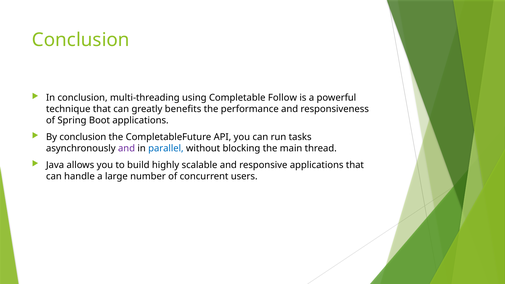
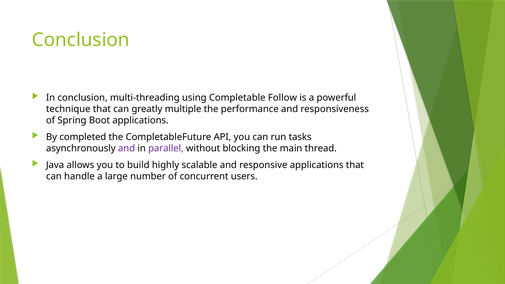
benefits: benefits -> multiple
By conclusion: conclusion -> completed
parallel colour: blue -> purple
